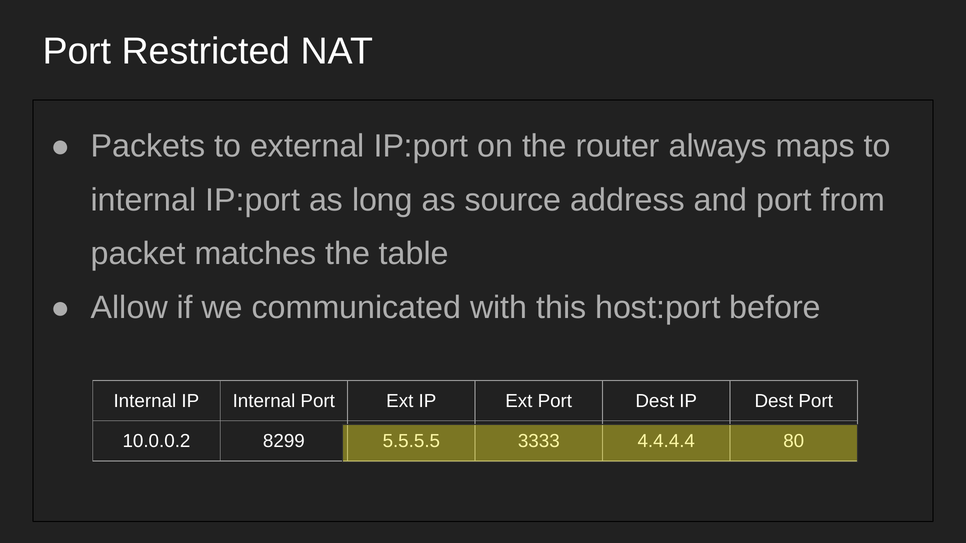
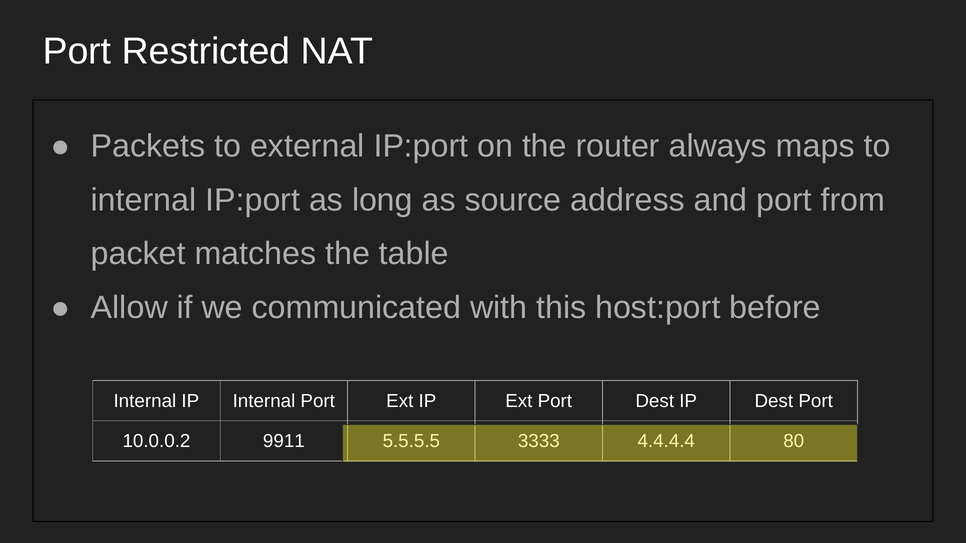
8299: 8299 -> 9911
